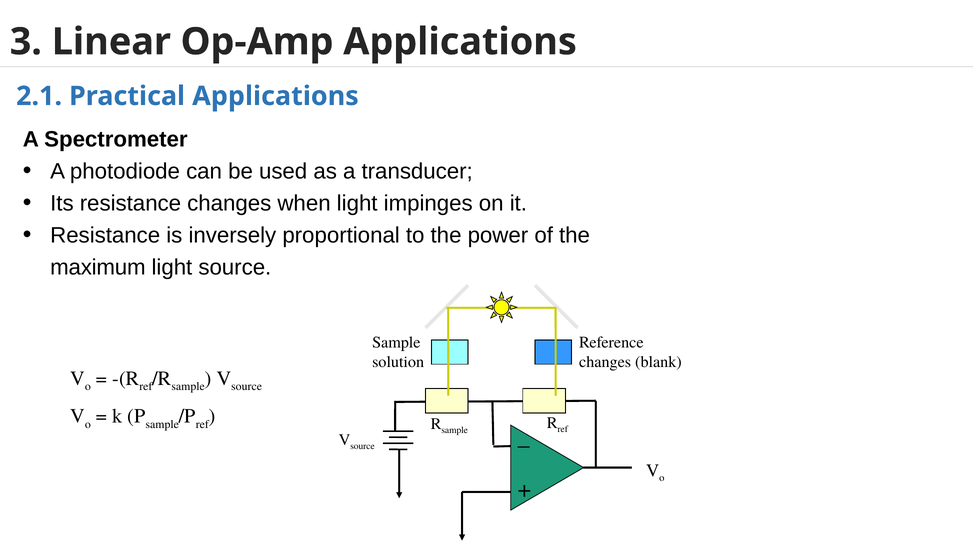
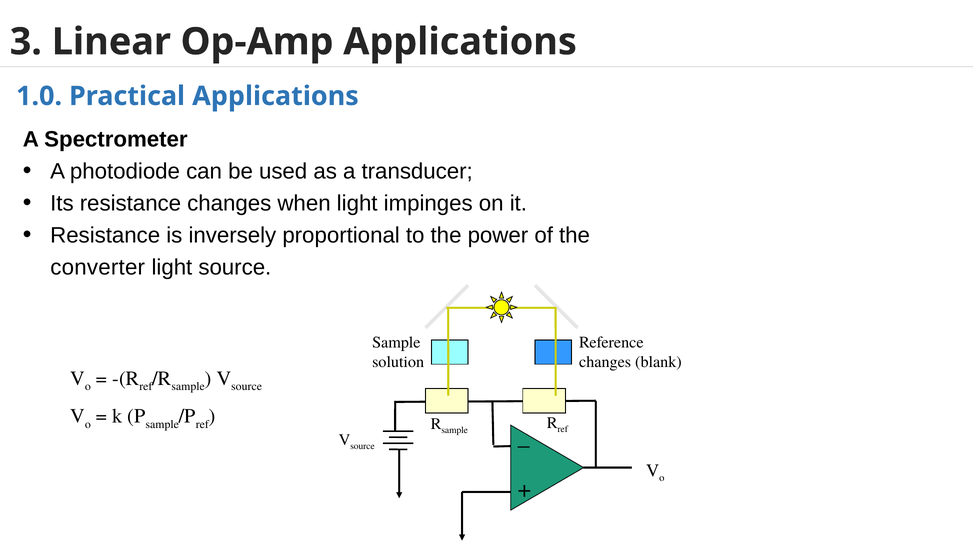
2.1: 2.1 -> 1.0
maximum: maximum -> converter
